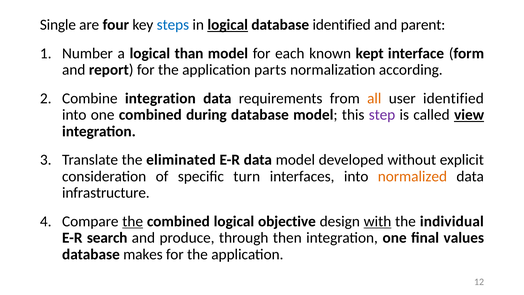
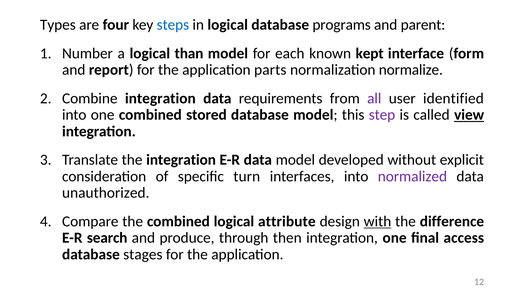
Single: Single -> Types
logical at (228, 25) underline: present -> none
database identified: identified -> programs
according: according -> normalize
all colour: orange -> purple
during: during -> stored
the eliminated: eliminated -> integration
normalized colour: orange -> purple
infrastructure: infrastructure -> unauthorized
the at (133, 221) underline: present -> none
objective: objective -> attribute
individual: individual -> difference
values: values -> access
makes: makes -> stages
